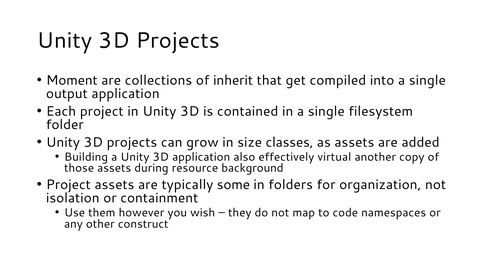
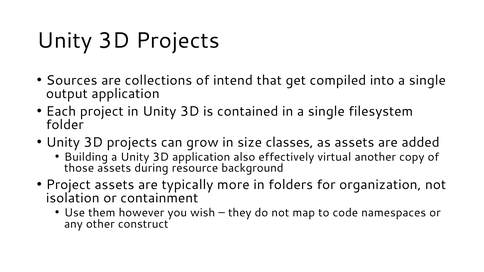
Moment: Moment -> Sources
inherit: inherit -> intend
some: some -> more
